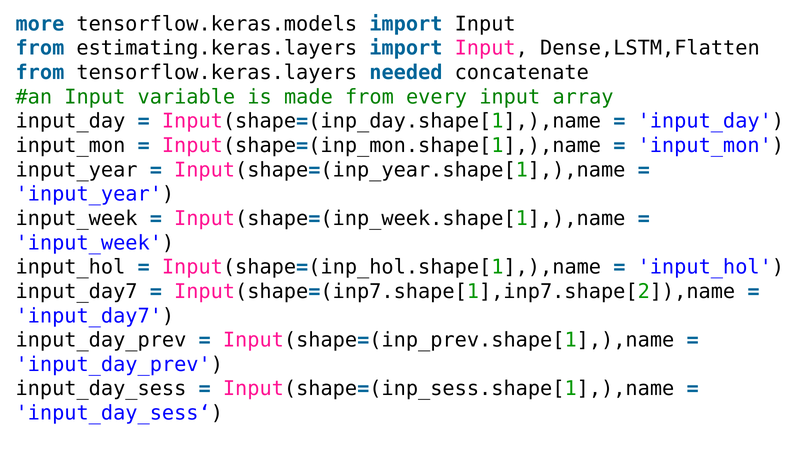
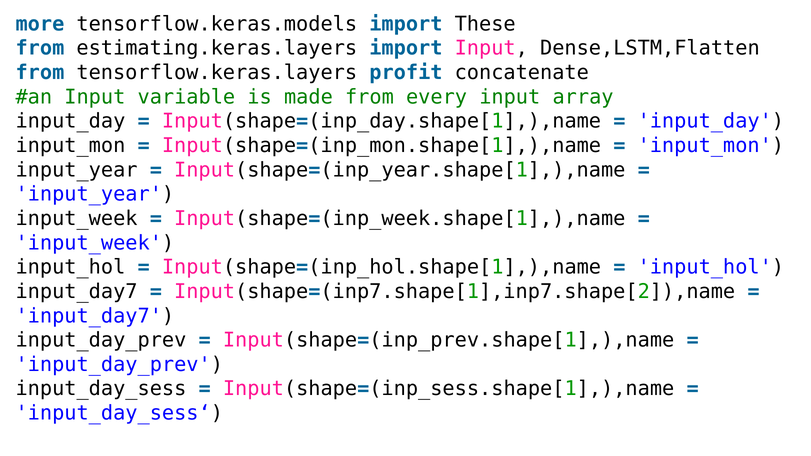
tensorflow.keras.models import Input: Input -> These
needed: needed -> profit
